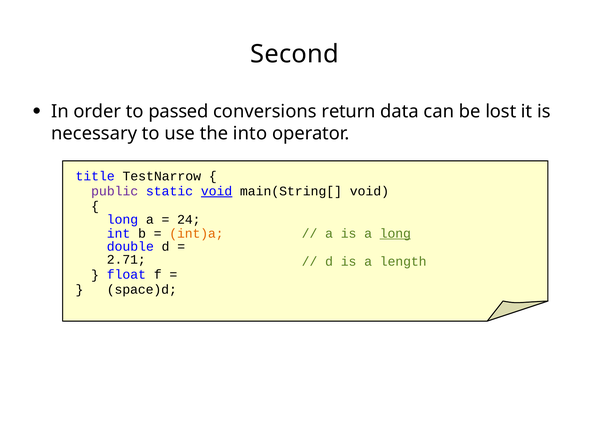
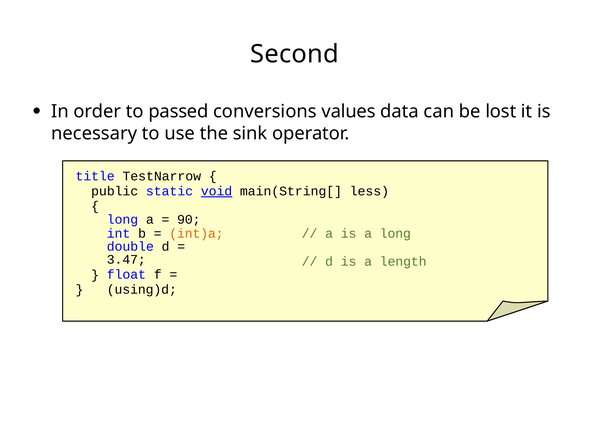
return: return -> values
into: into -> sink
public colour: purple -> black
main(String[ void: void -> less
24: 24 -> 90
long at (395, 233) underline: present -> none
2.71: 2.71 -> 3.47
space)d: space)d -> using)d
